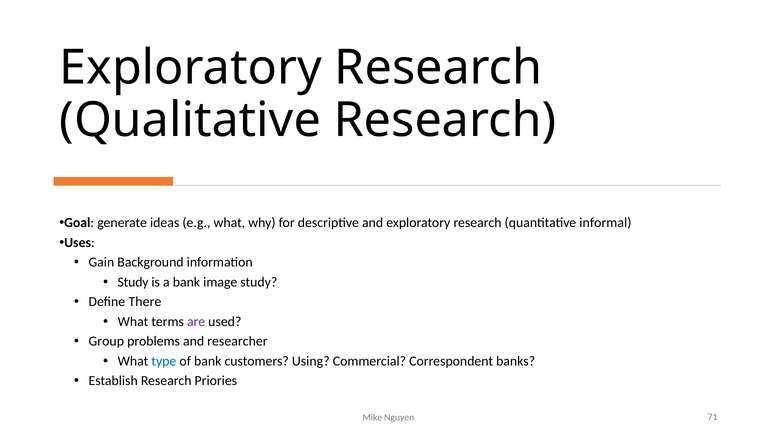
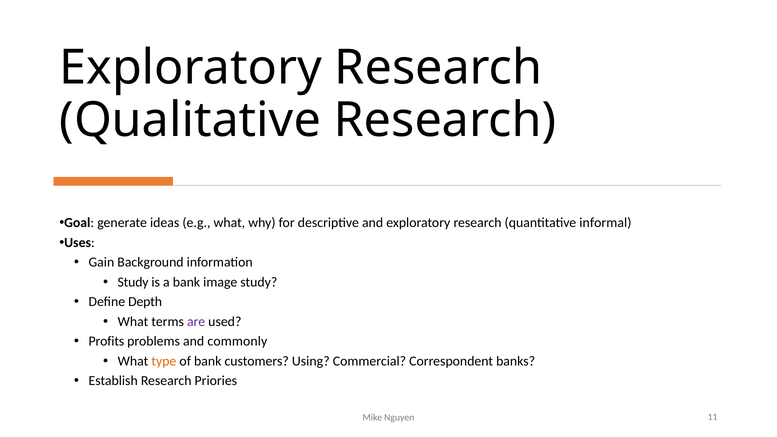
There: There -> Depth
Group: Group -> Profits
researcher: researcher -> commonly
type colour: blue -> orange
71: 71 -> 11
